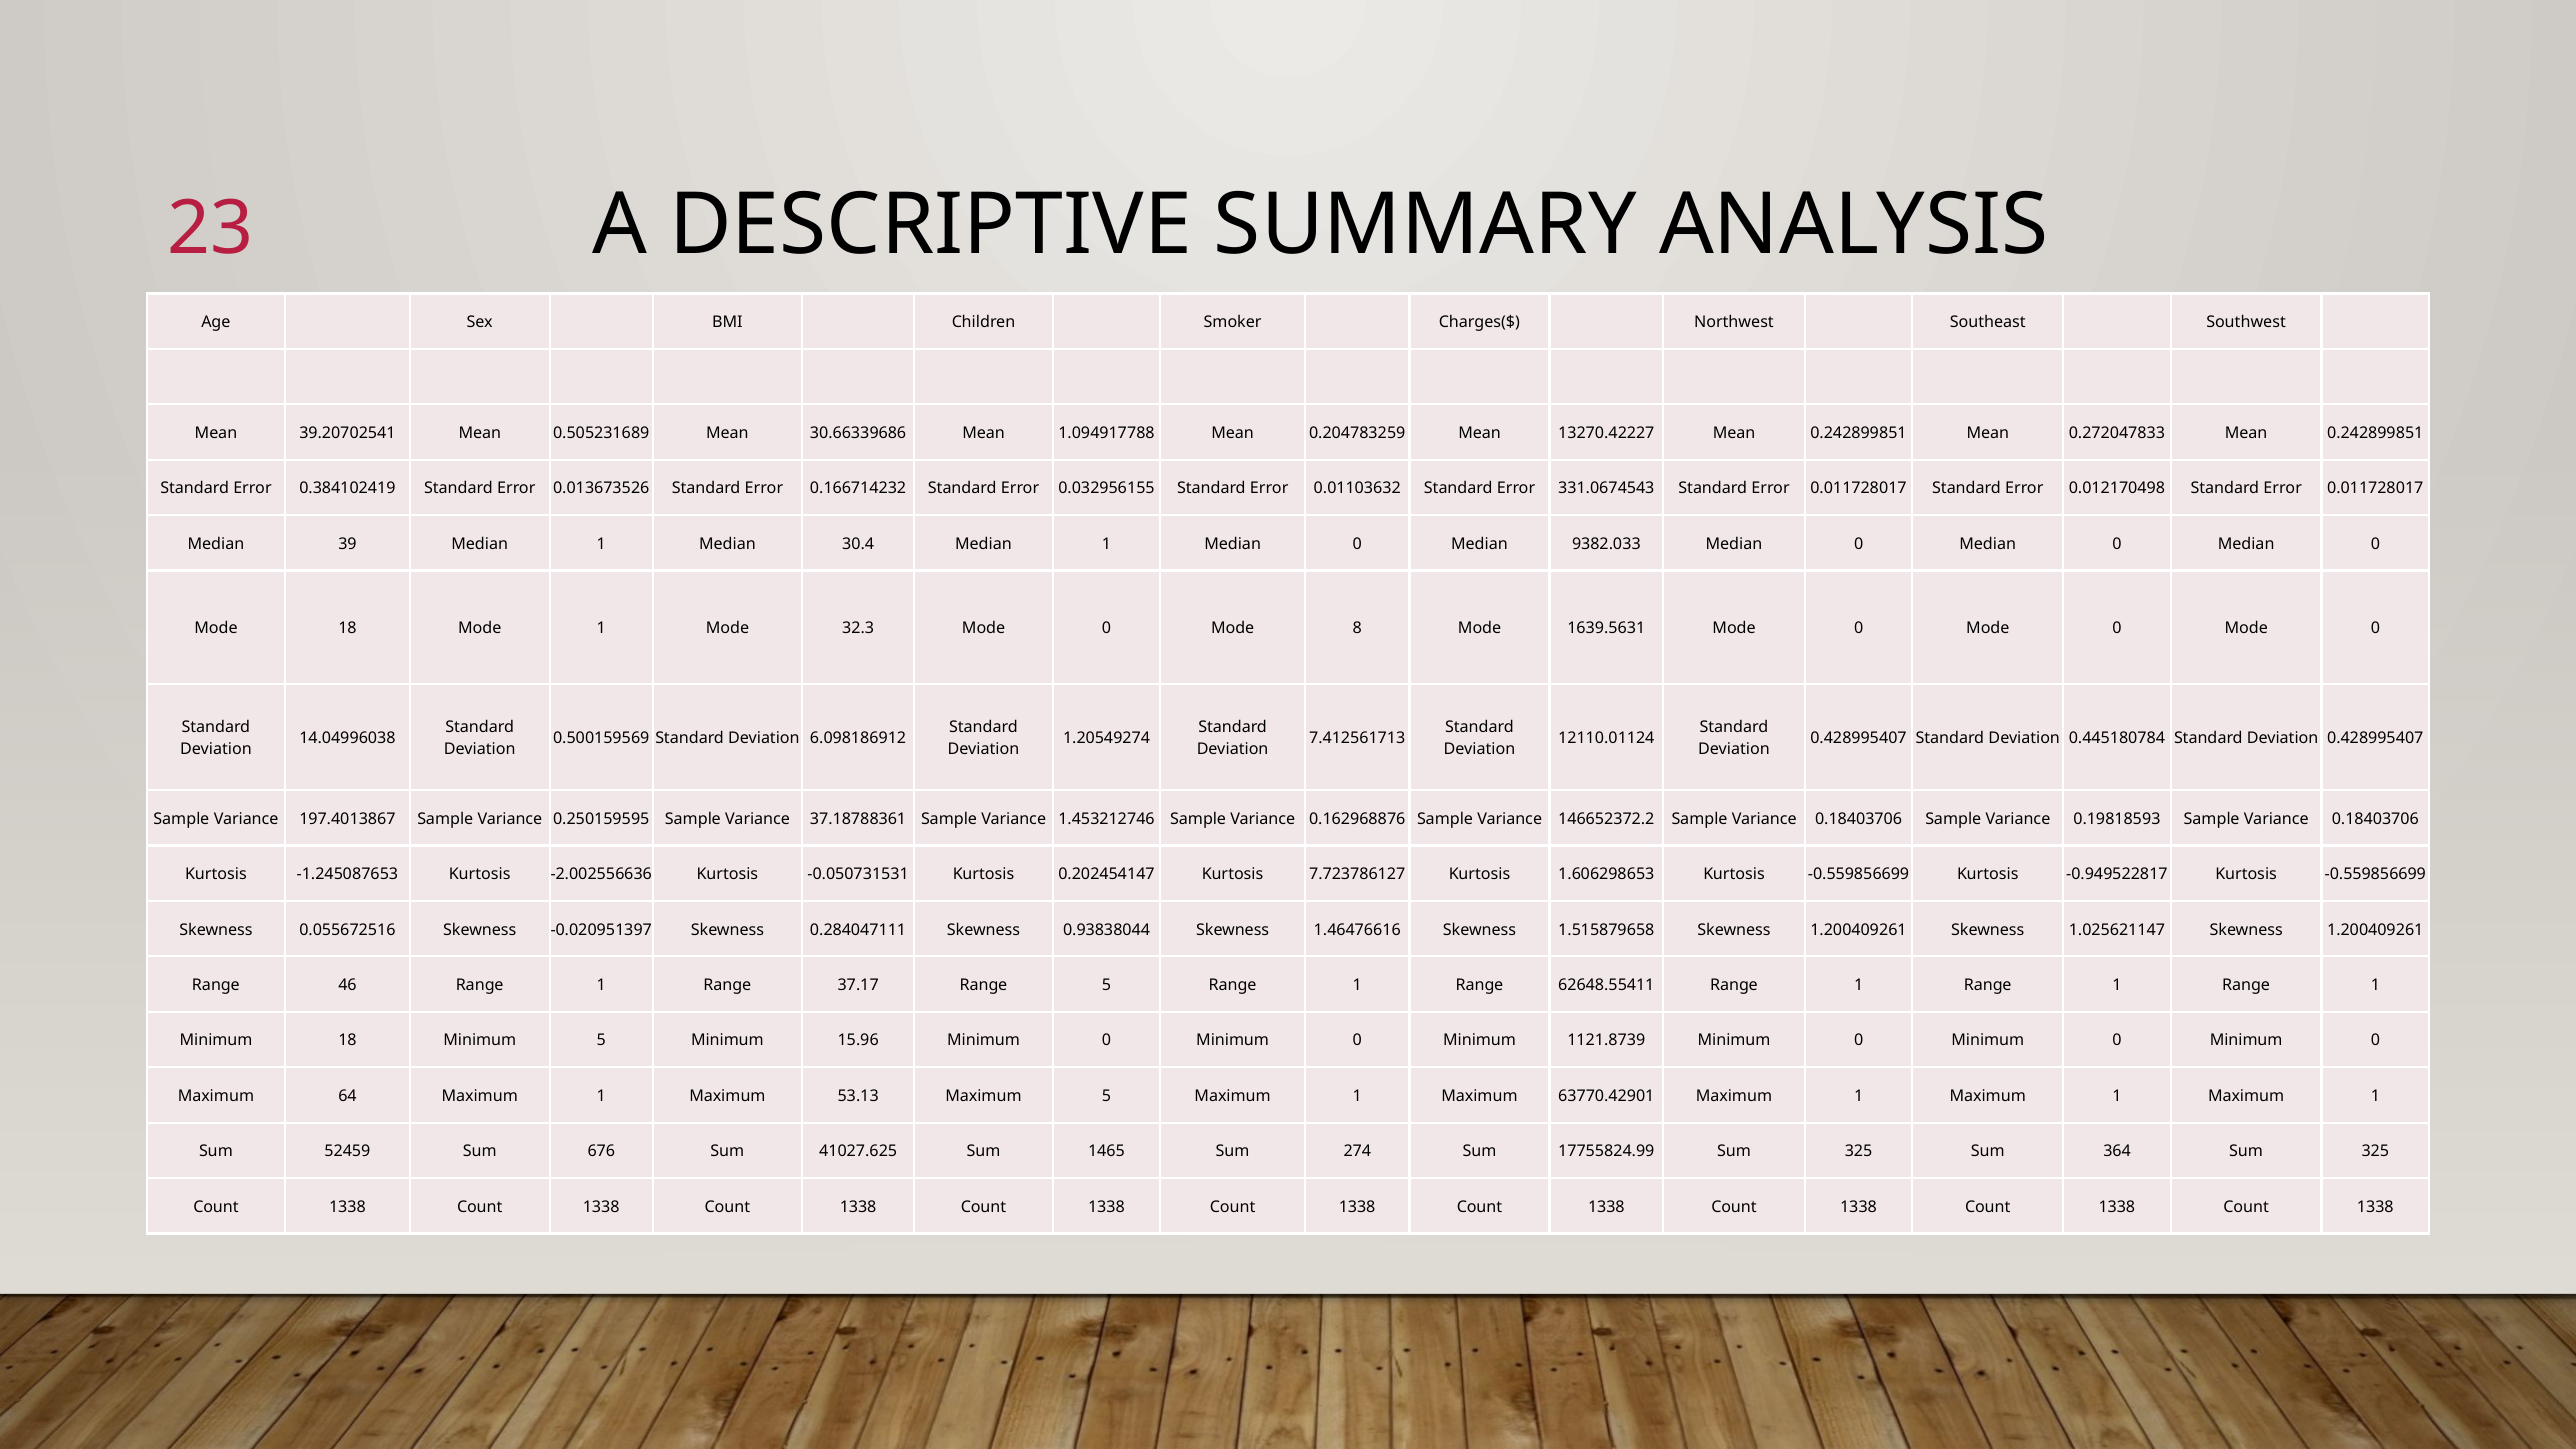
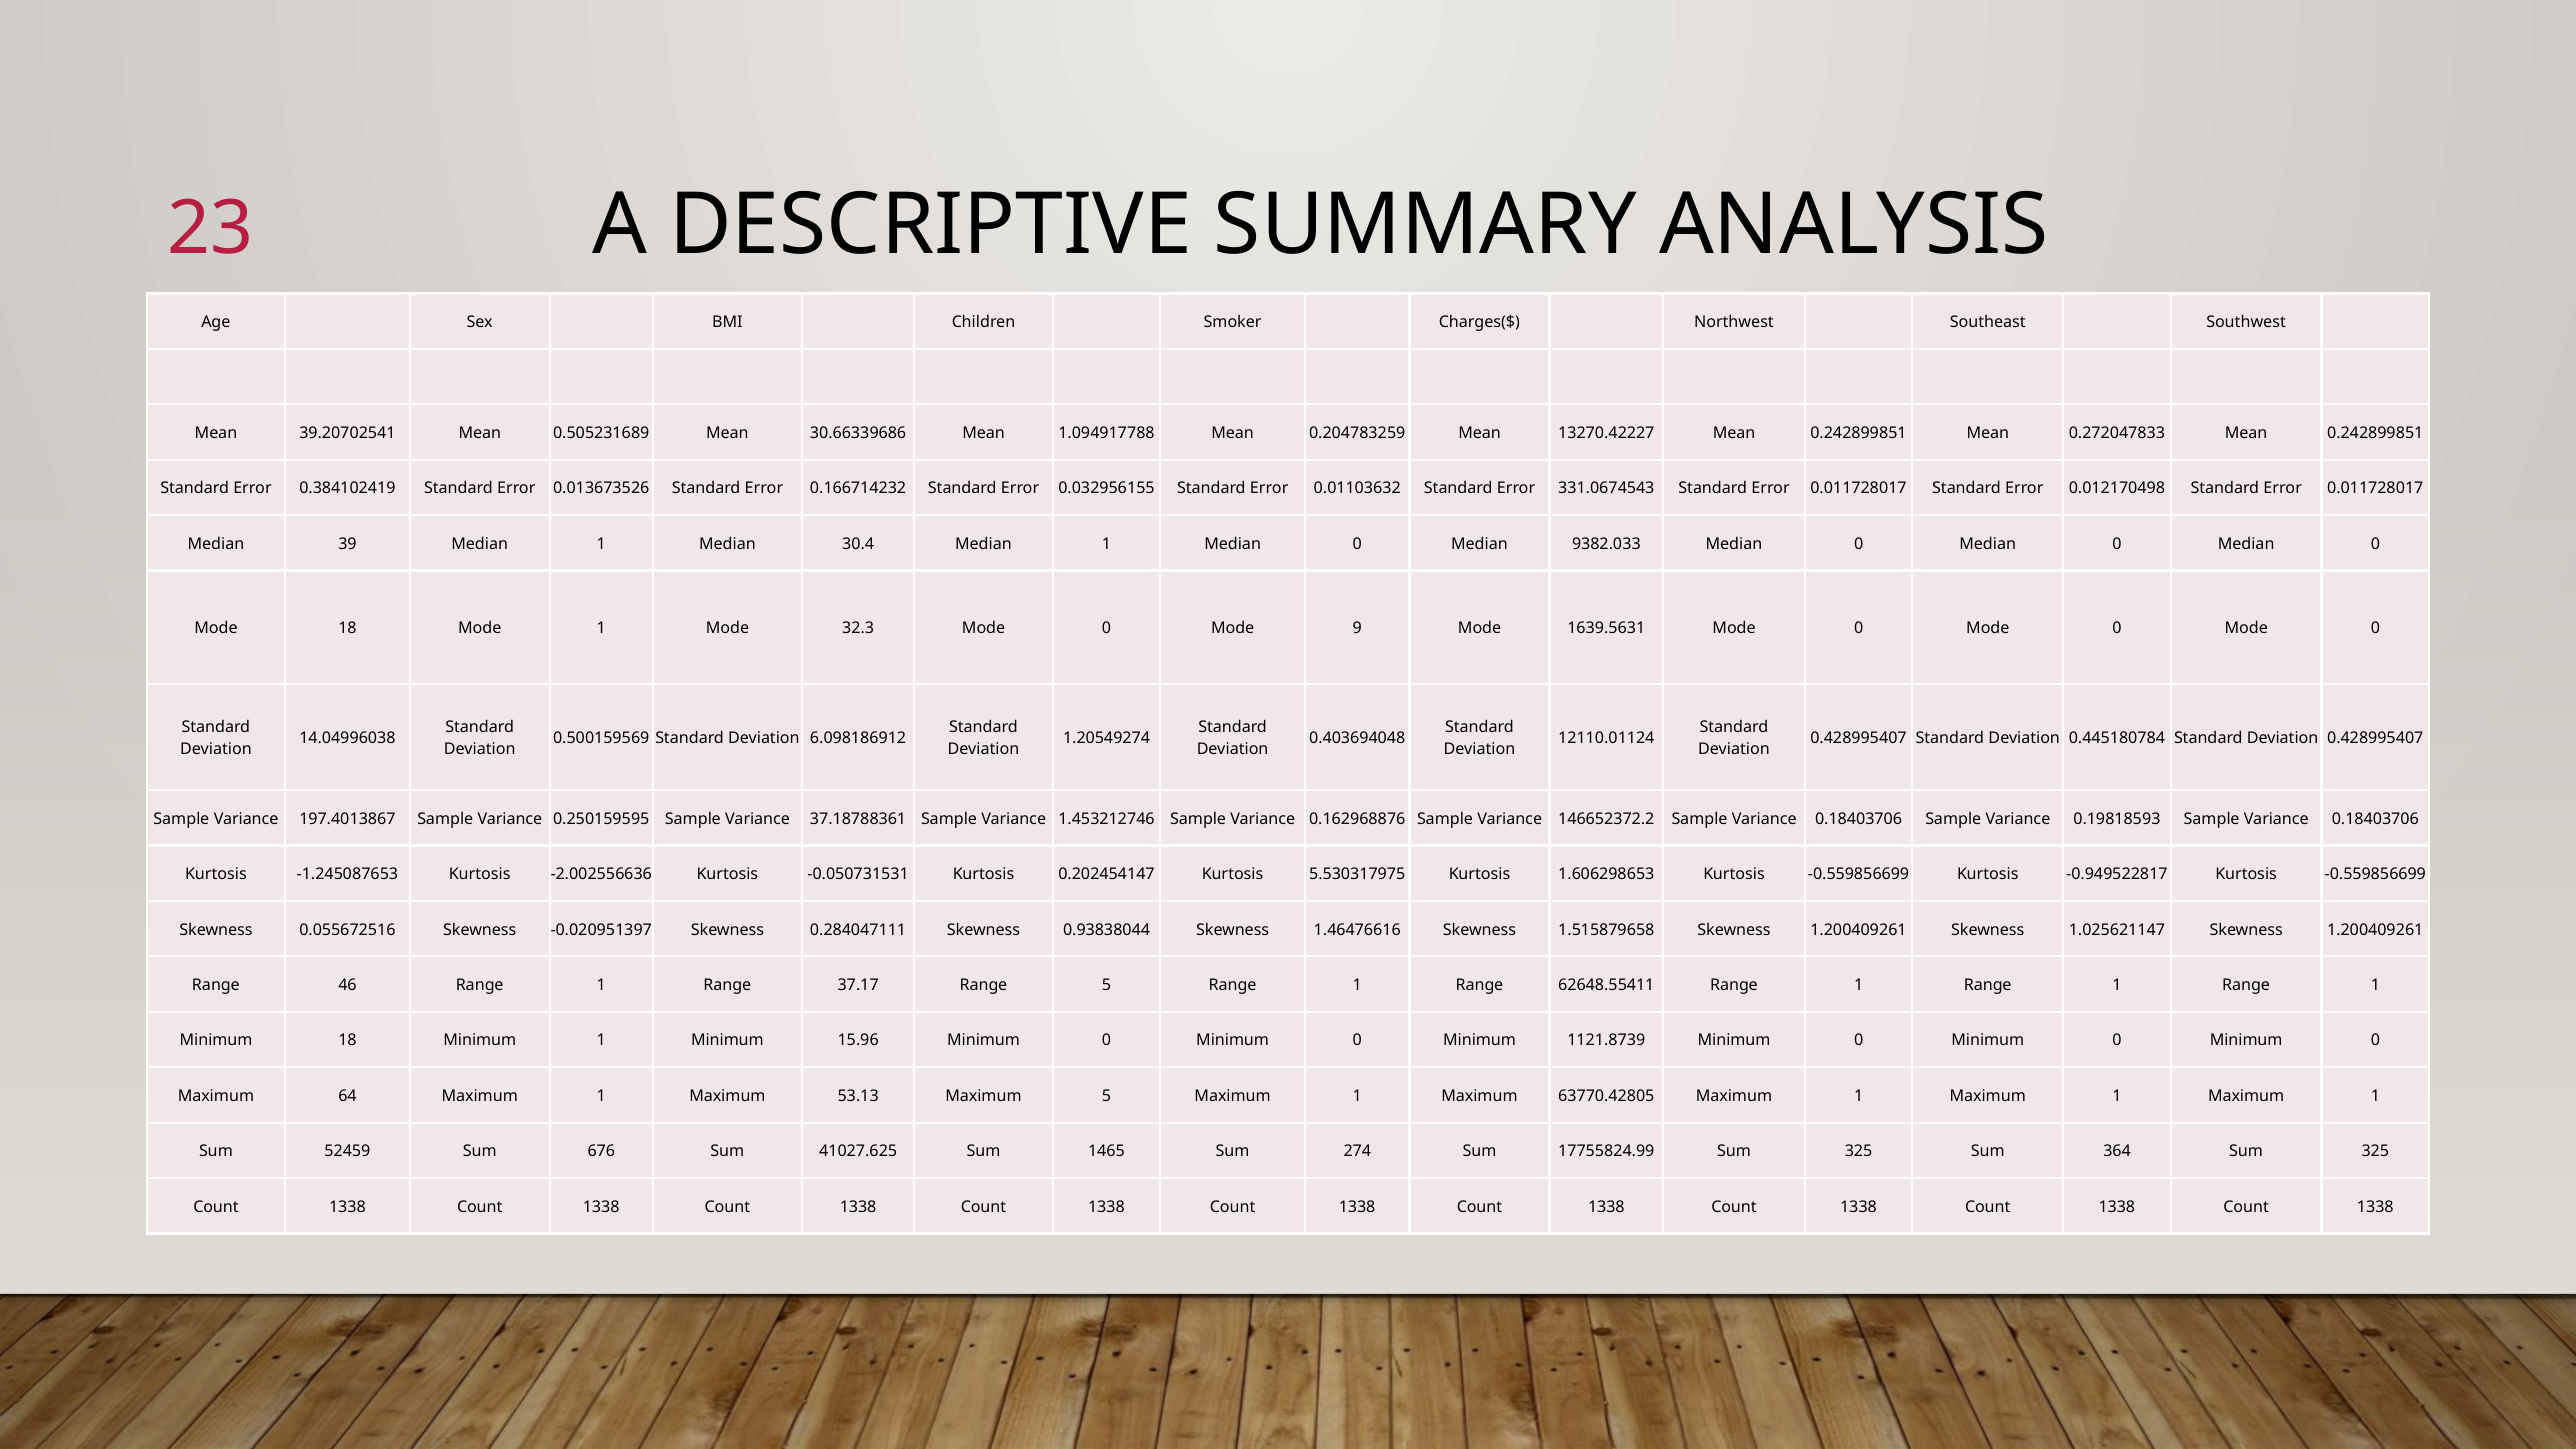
8: 8 -> 9
7.412561713: 7.412561713 -> 0.403694048
7.723786127: 7.723786127 -> 5.530317975
Minimum 5: 5 -> 1
63770.42901: 63770.42901 -> 63770.42805
